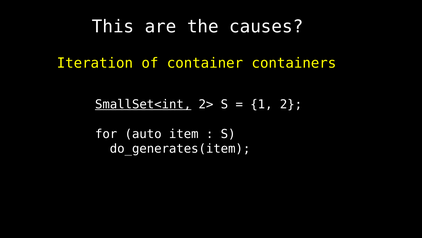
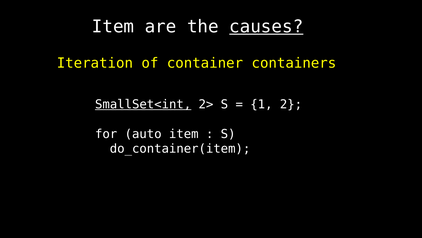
This at (113, 27): This -> Item
causes underline: none -> present
do_generates(item: do_generates(item -> do_container(item
